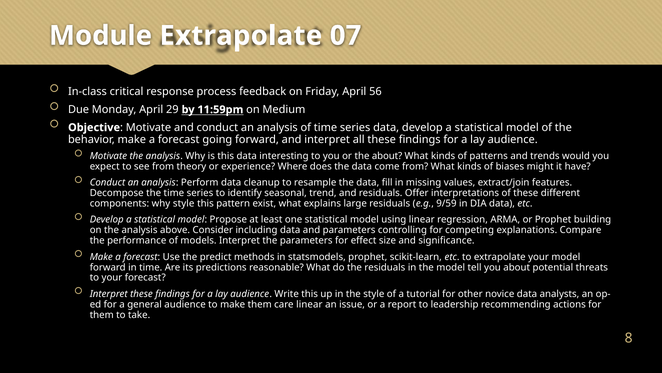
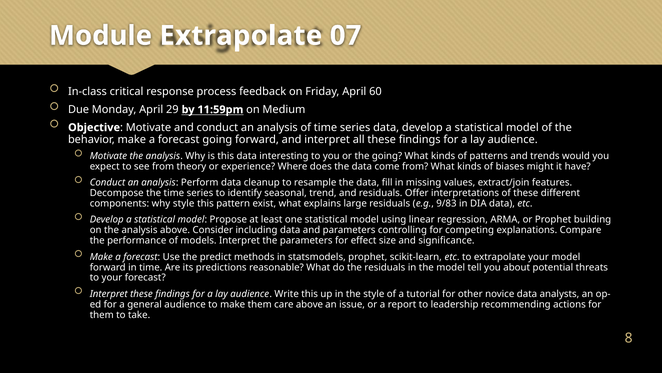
56: 56 -> 60
the about: about -> going
9/59: 9/59 -> 9/83
care linear: linear -> above
